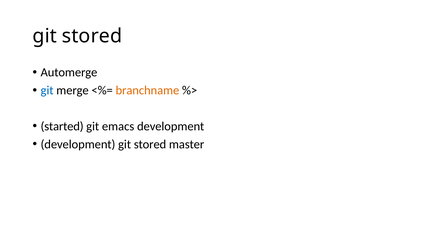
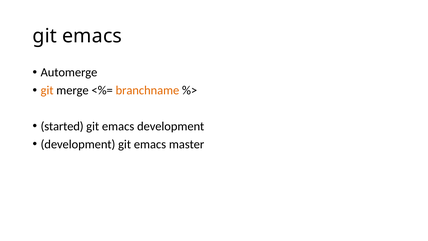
stored at (92, 36): stored -> emacs
git at (47, 90) colour: blue -> orange
development git stored: stored -> emacs
